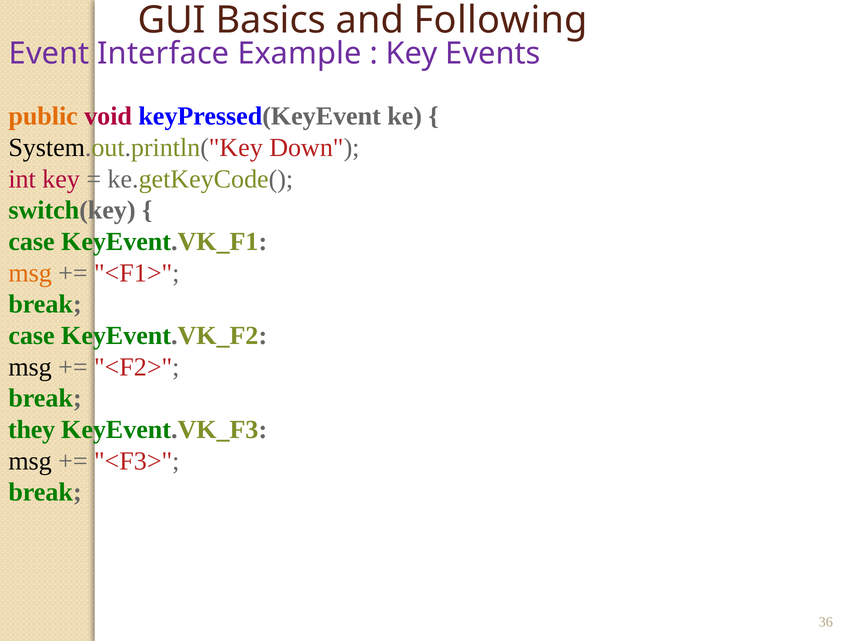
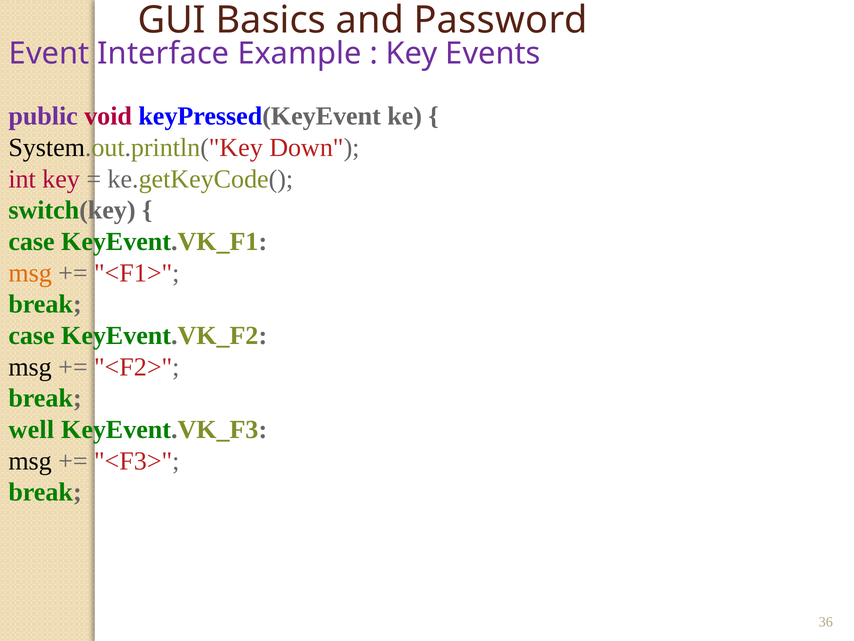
Following: Following -> Password
public colour: orange -> purple
they: they -> well
